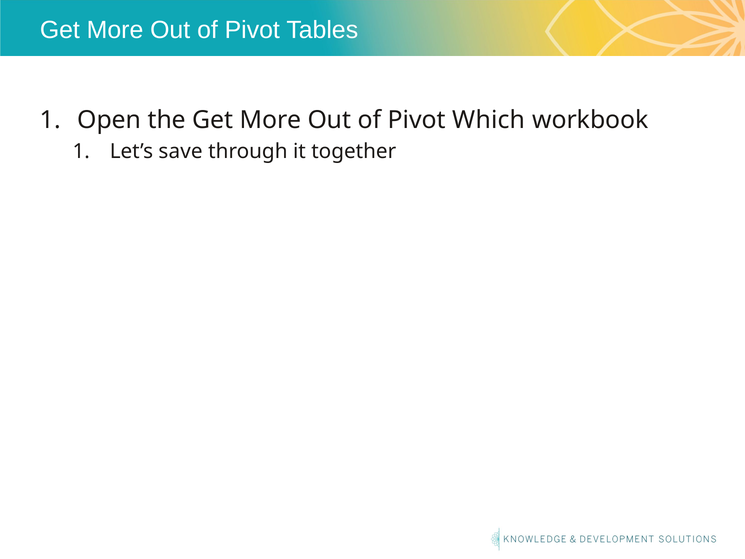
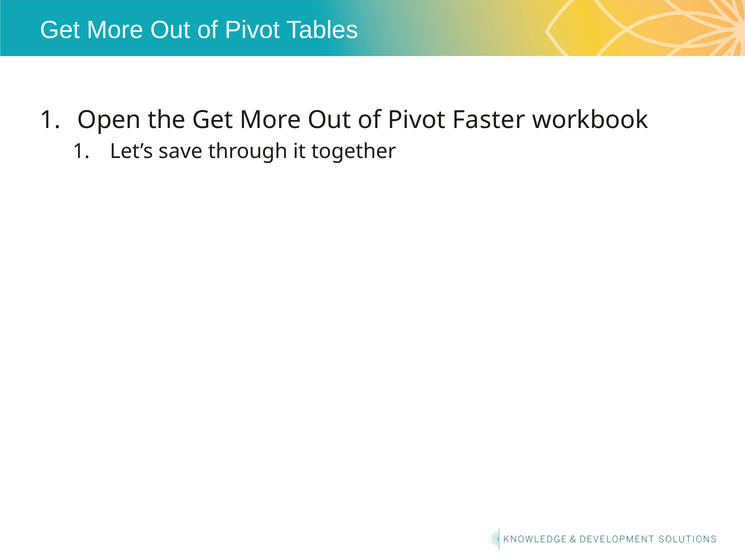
Which: Which -> Faster
